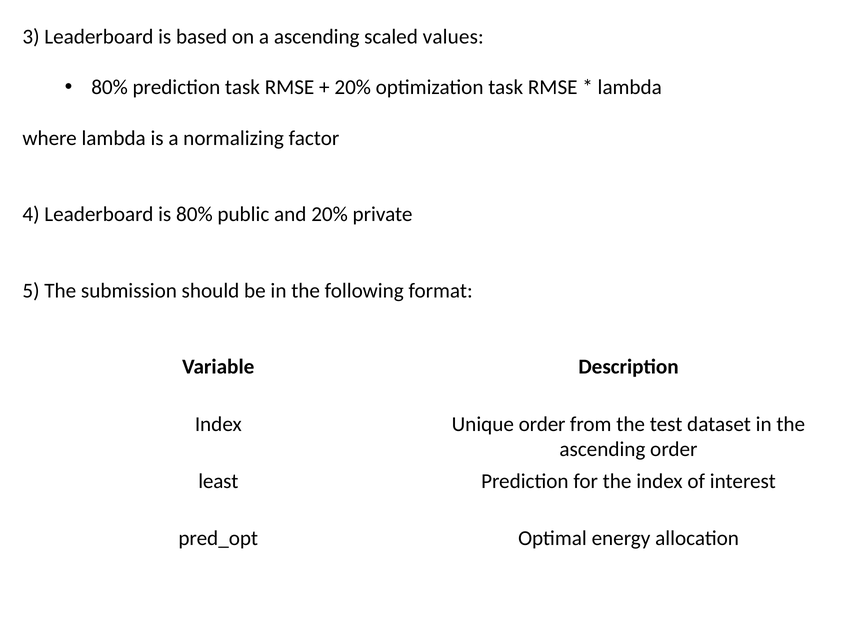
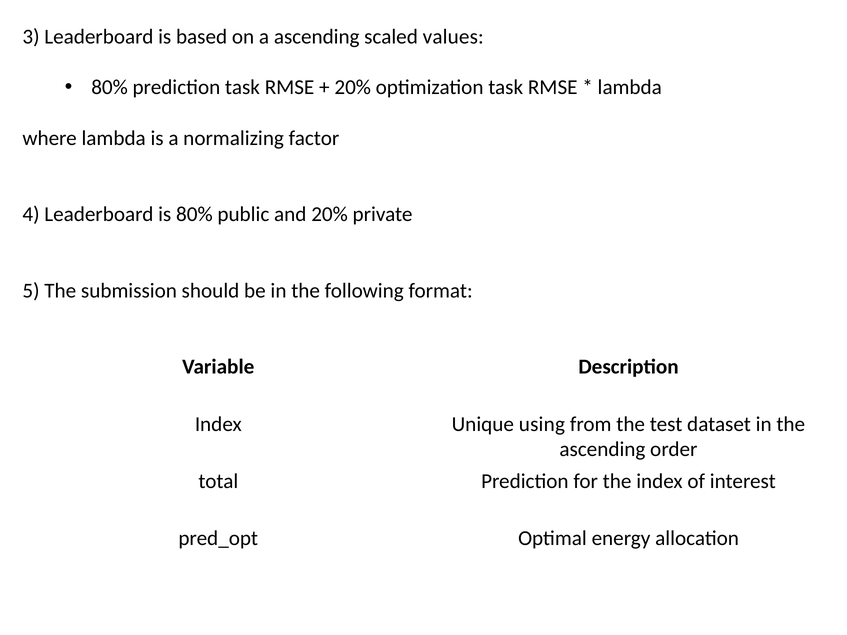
Unique order: order -> using
least: least -> total
